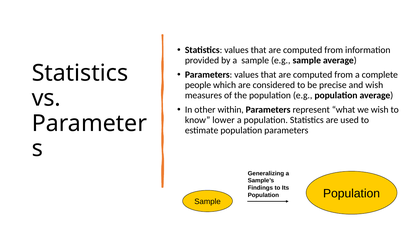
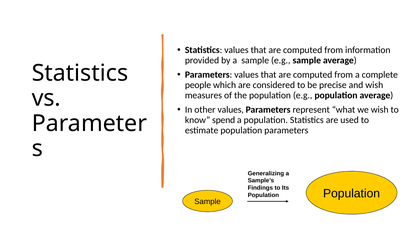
other within: within -> values
lower: lower -> spend
